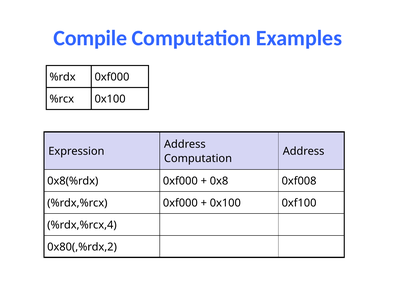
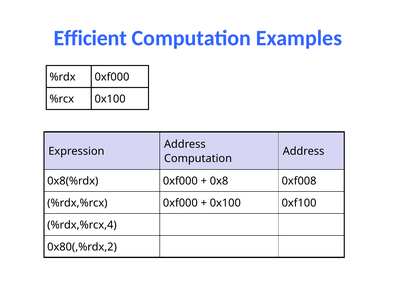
Compile: Compile -> Efficient
